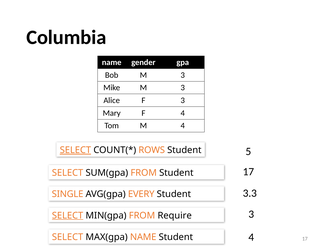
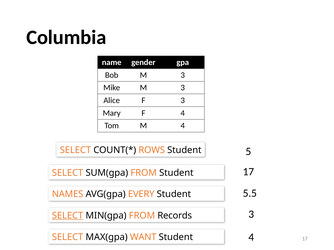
SELECT at (75, 150) underline: present -> none
3.3: 3.3 -> 5.5
SINGLE: SINGLE -> NAMES
Require: Require -> Records
MAX(gpa NAME: NAME -> WANT
